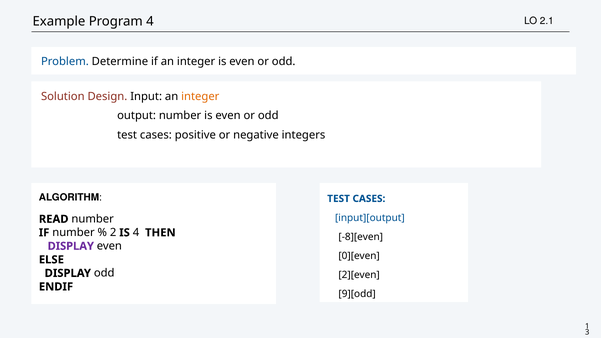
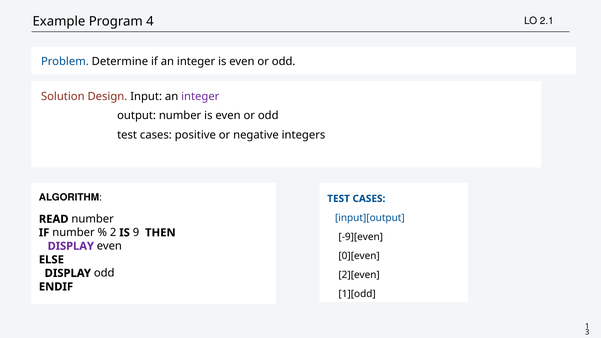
integer at (200, 97) colour: orange -> purple
IS 4: 4 -> 9
-8][even: -8][even -> -9][even
9][odd: 9][odd -> 1][odd
